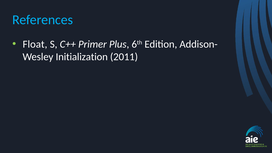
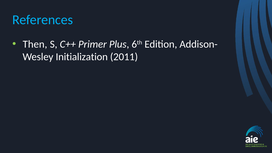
Float: Float -> Then
